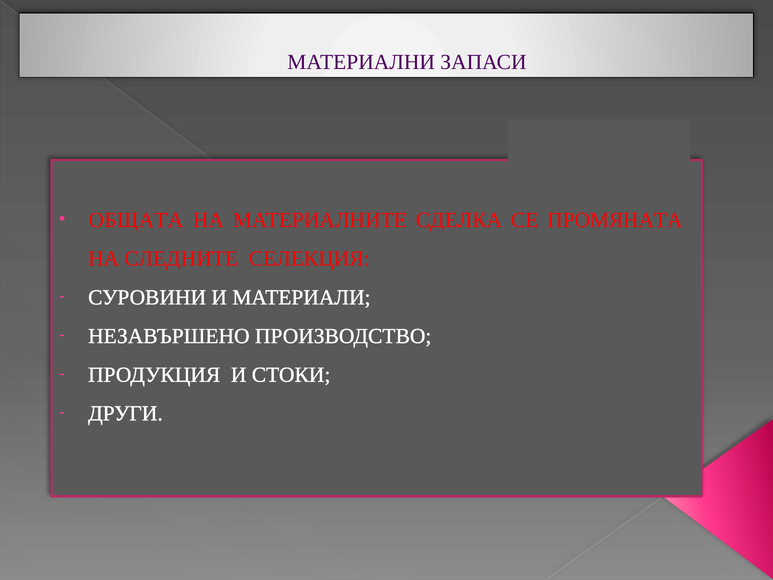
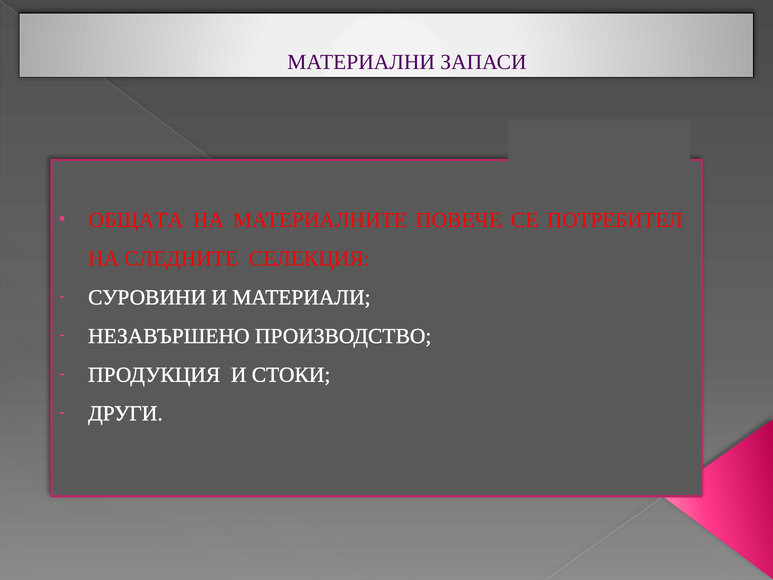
СДЕЛКА: СДЕЛКА -> ПОВЕЧЕ
ПРОМЯНАТА: ПРОМЯНАТА -> ПОТРЕБИТЕЛ
